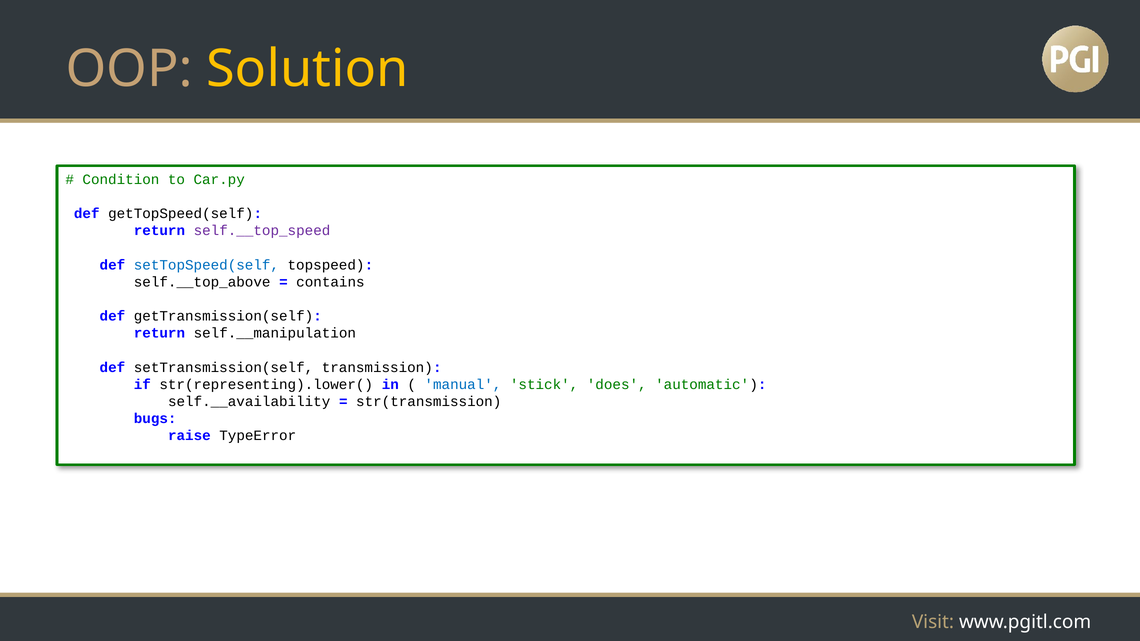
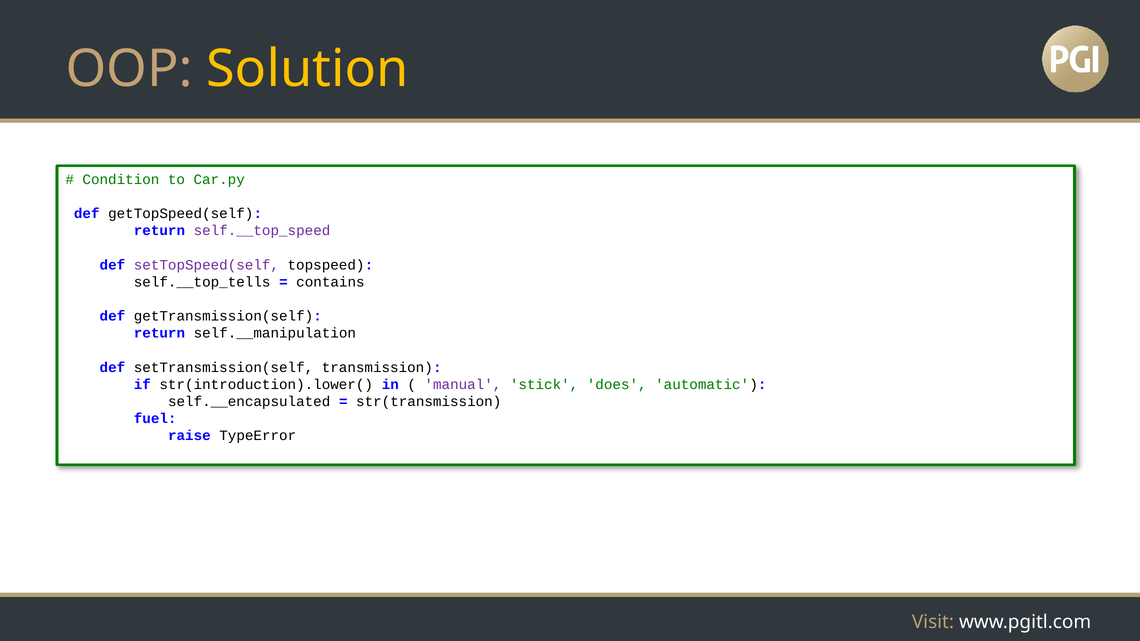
setTopSpeed(self colour: blue -> purple
self.__top_above: self.__top_above -> self.__top_tells
str(representing).lower(: str(representing).lower( -> str(introduction).lower(
manual colour: blue -> purple
self.__availability: self.__availability -> self.__encapsulated
bugs: bugs -> fuel
